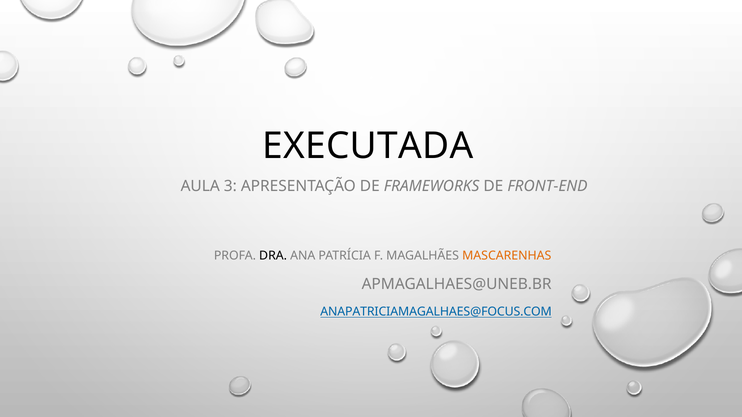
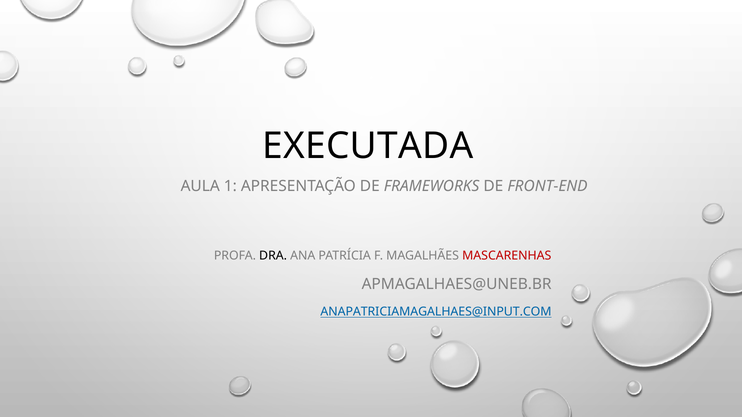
3: 3 -> 1
MASCARENHAS colour: orange -> red
ANAPATRICIAMAGALHAES@FOCUS.COM: ANAPATRICIAMAGALHAES@FOCUS.COM -> ANAPATRICIAMAGALHAES@INPUT.COM
